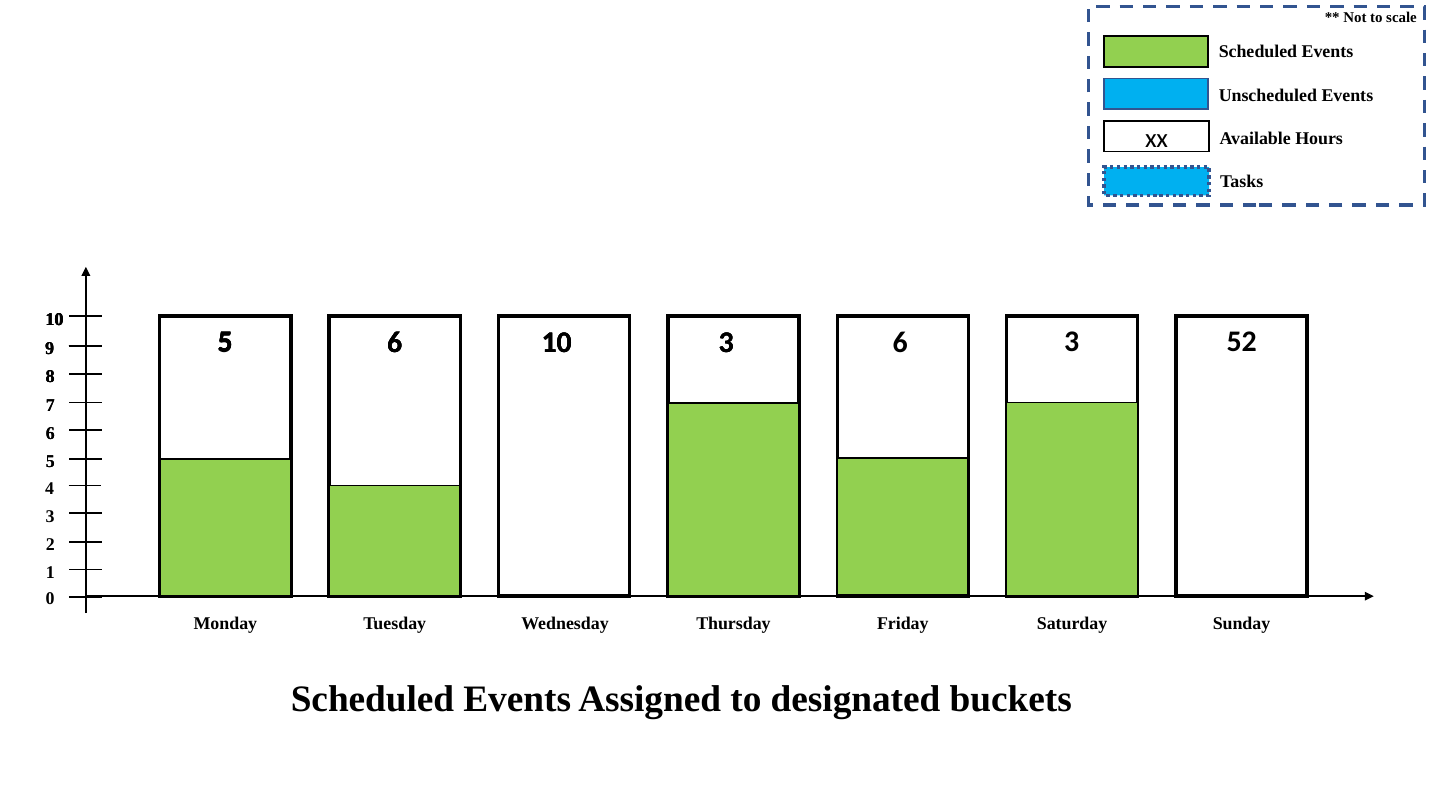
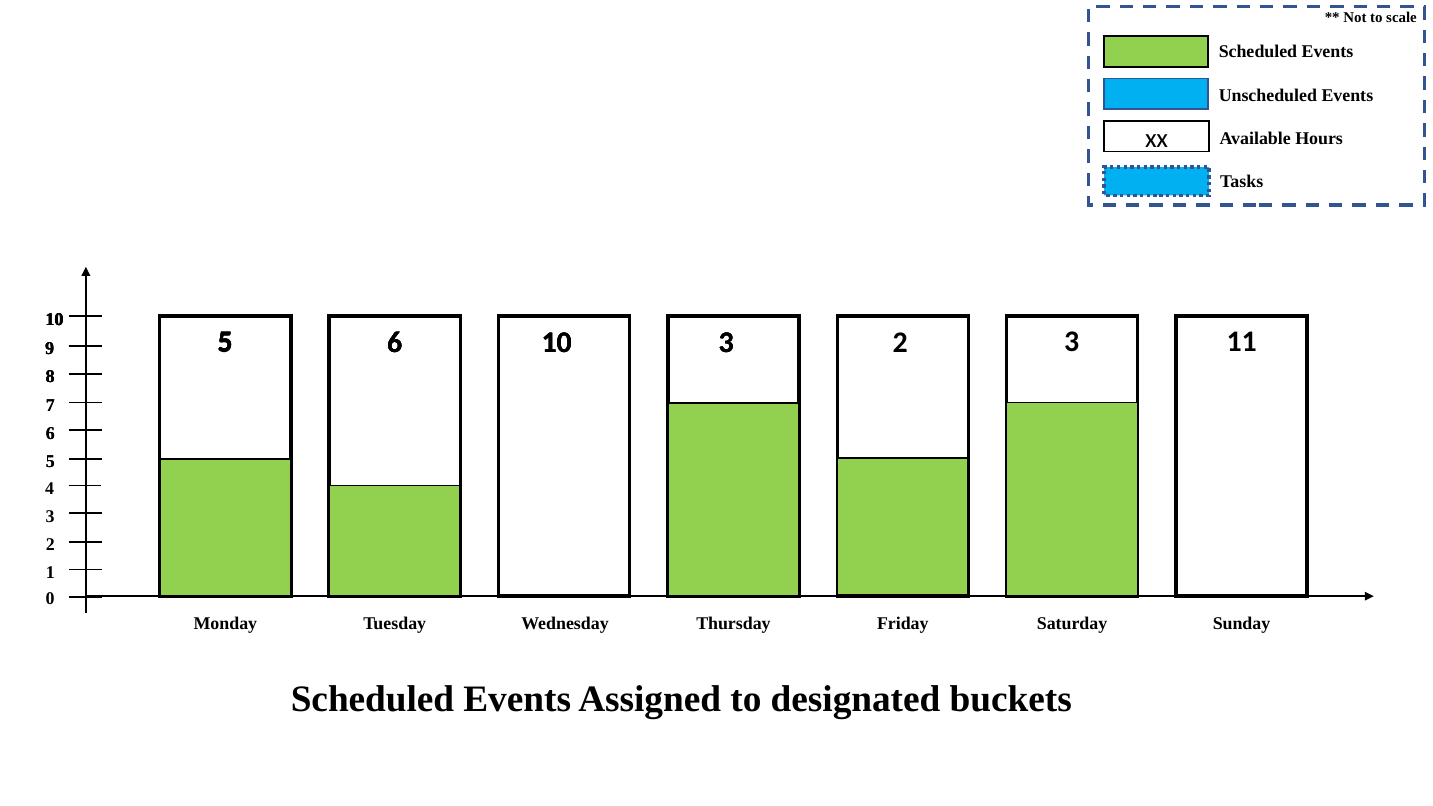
6 at (900, 343): 6 -> 2
52: 52 -> 11
